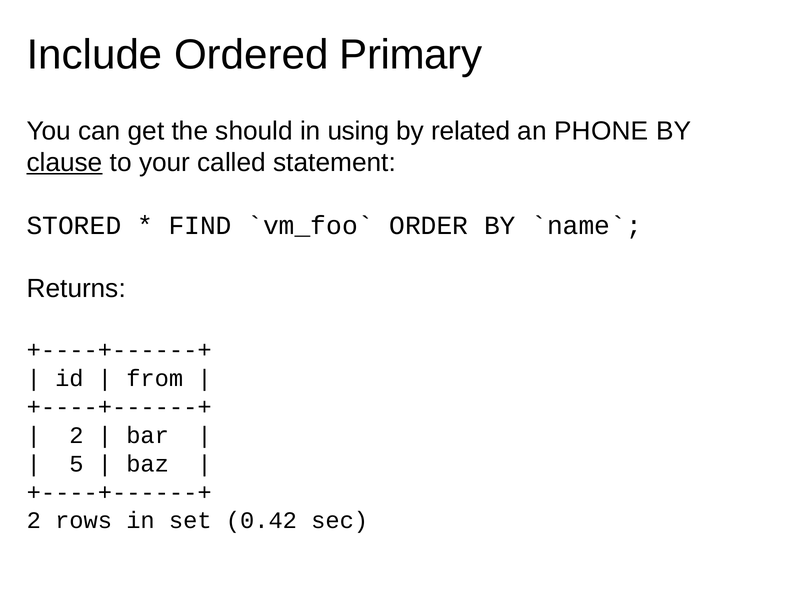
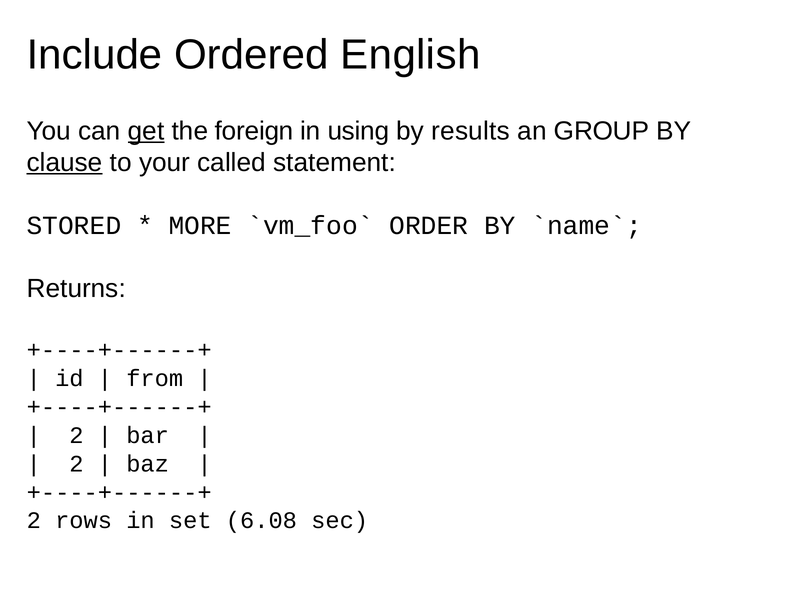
Primary: Primary -> English
get underline: none -> present
should: should -> foreign
related: related -> results
PHONE: PHONE -> GROUP
FIND: FIND -> MORE
5 at (76, 464): 5 -> 2
0.42: 0.42 -> 6.08
